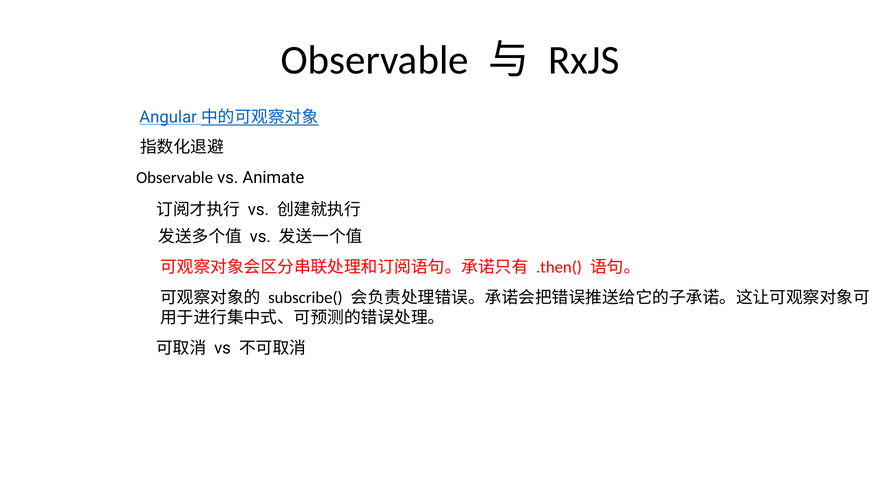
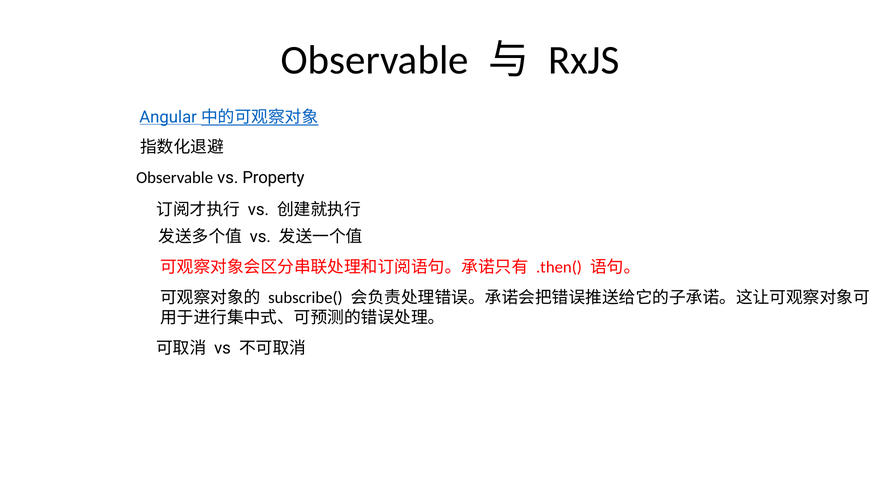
Animate: Animate -> Property
